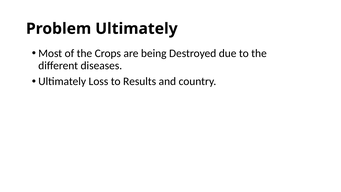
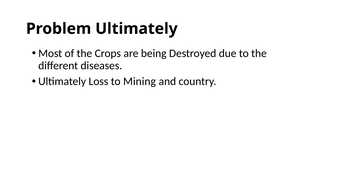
Results: Results -> Mining
